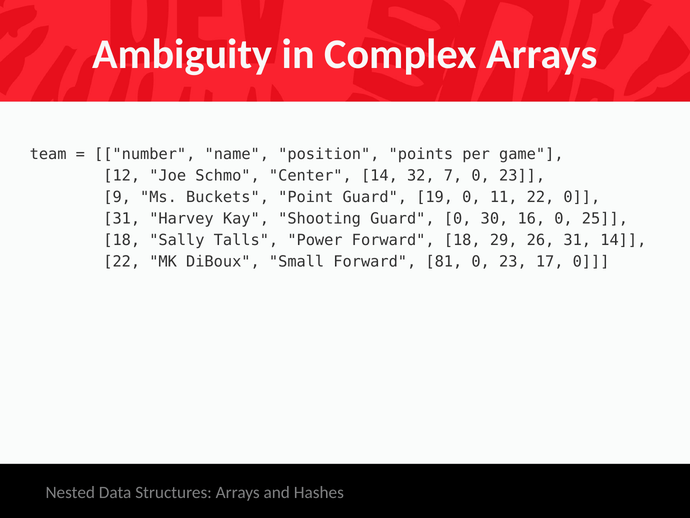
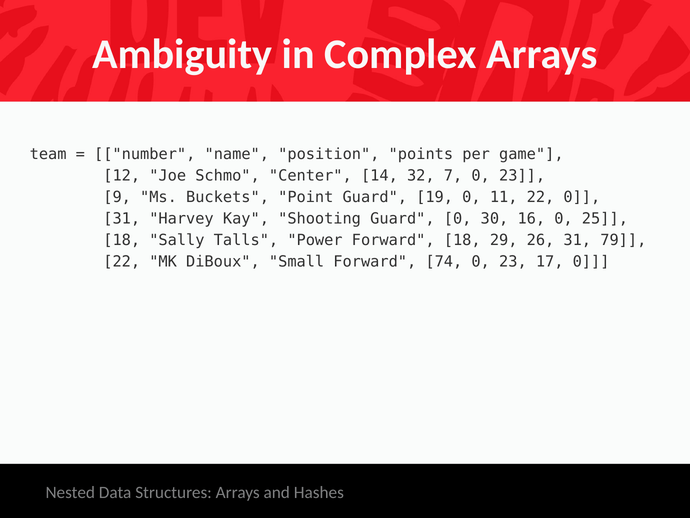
31 14: 14 -> 79
81: 81 -> 74
